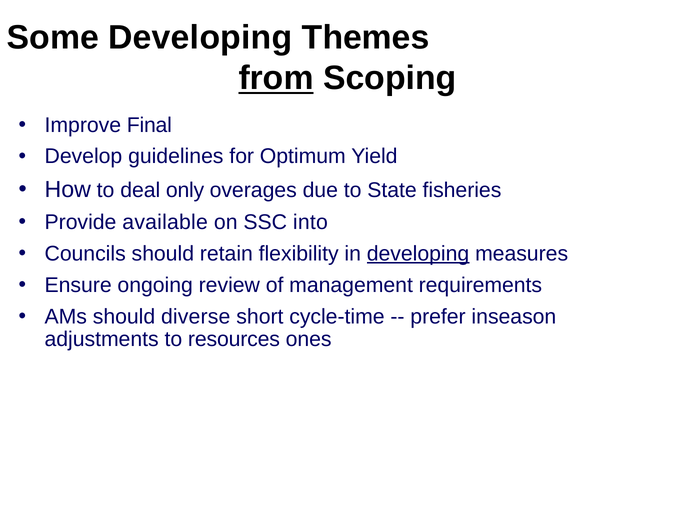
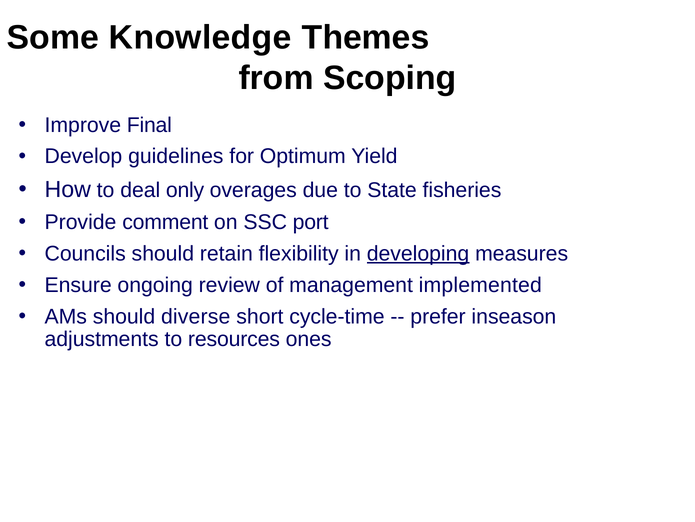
Some Developing: Developing -> Knowledge
from underline: present -> none
available: available -> comment
into: into -> port
requirements: requirements -> implemented
